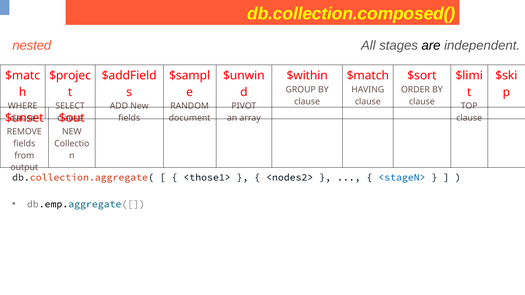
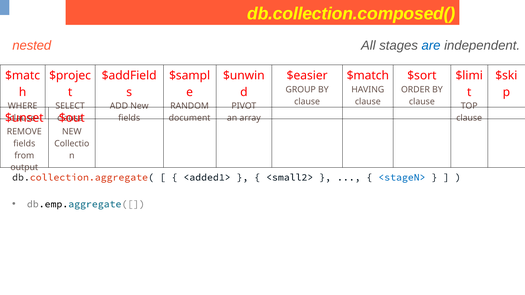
are colour: black -> blue
$within: $within -> $easier
<those1>: <those1> -> <added1>
<nodes2>: <nodes2> -> <small2>
